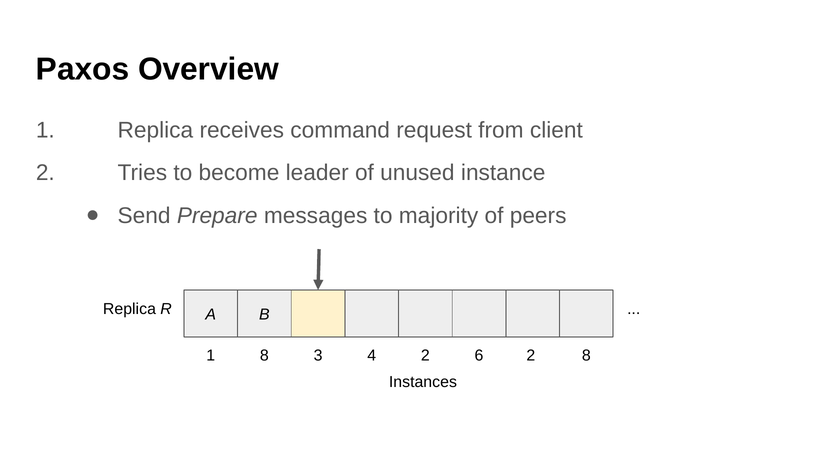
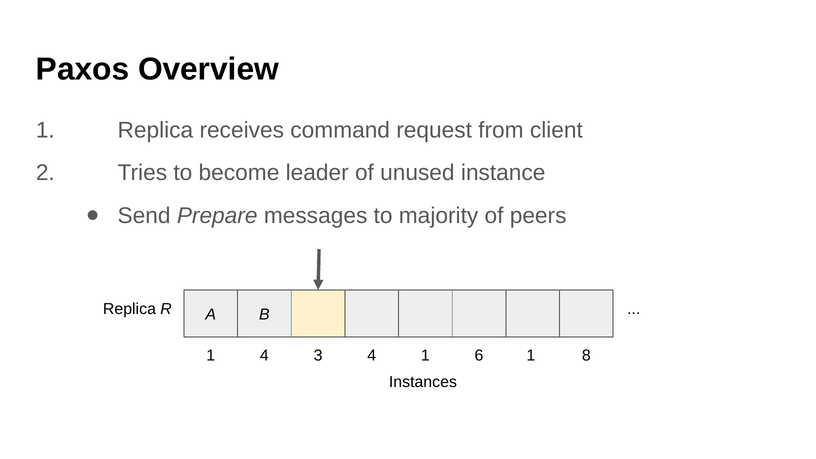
1 8: 8 -> 4
4 2: 2 -> 1
6 2: 2 -> 1
